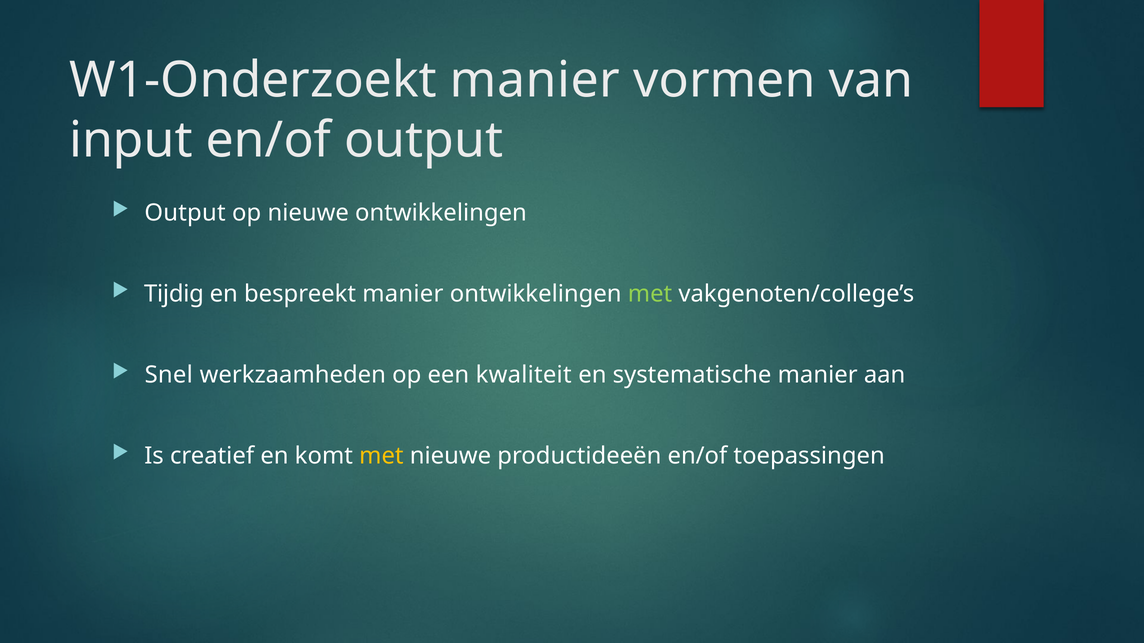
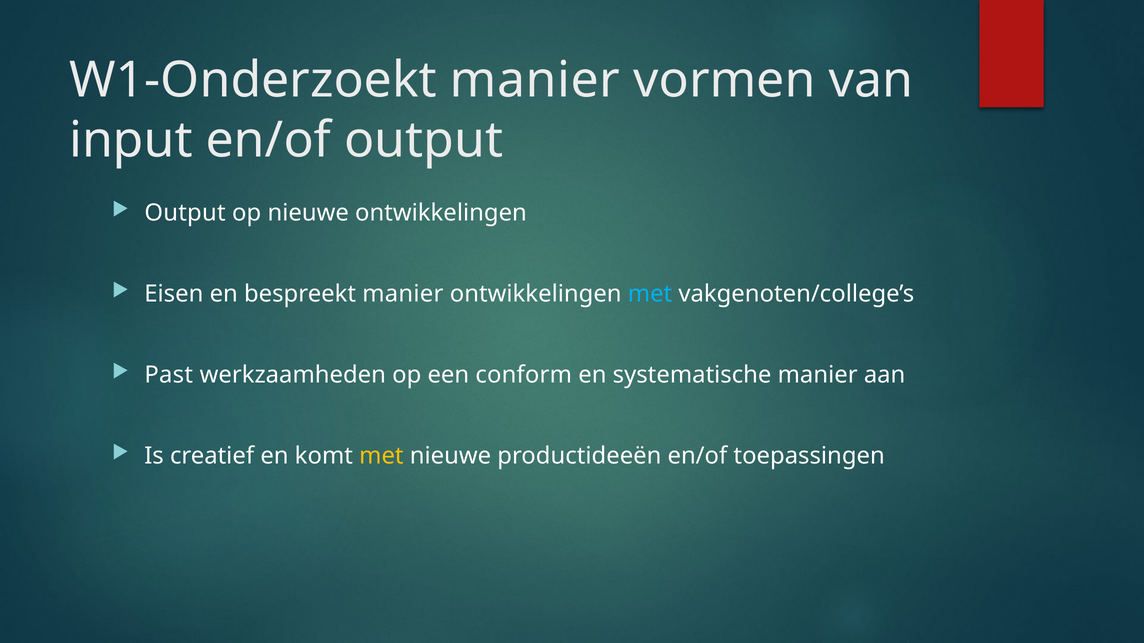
Tijdig: Tijdig -> Eisen
met at (650, 294) colour: light green -> light blue
Snel: Snel -> Past
kwaliteit: kwaliteit -> conform
